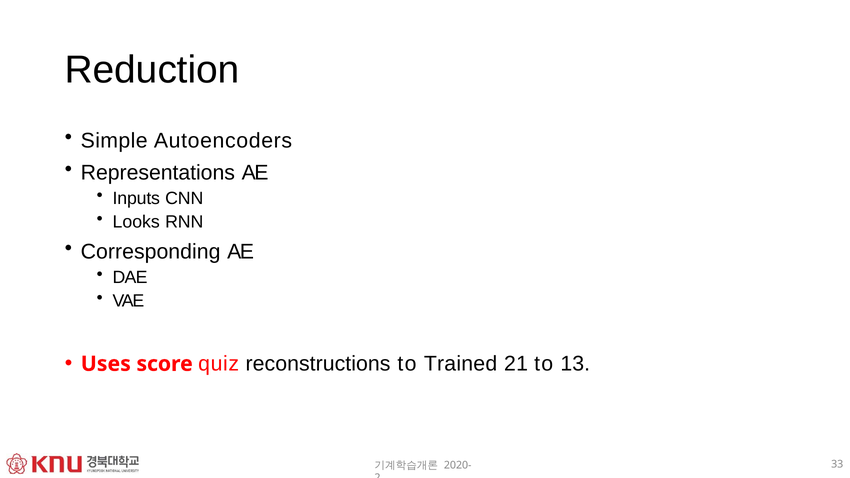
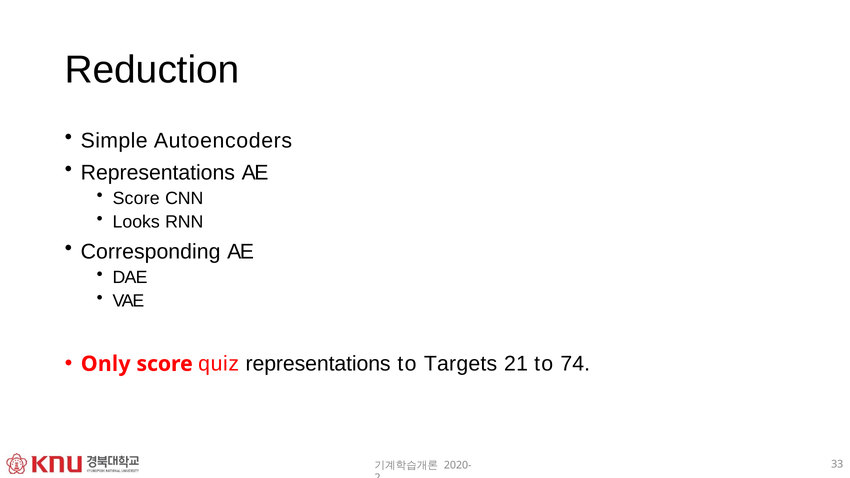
Inputs at (136, 198): Inputs -> Score
Uses: Uses -> Only
quiz reconstructions: reconstructions -> representations
Trained: Trained -> Targets
13: 13 -> 74
